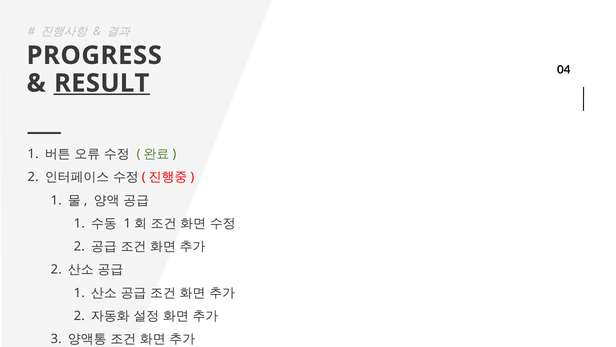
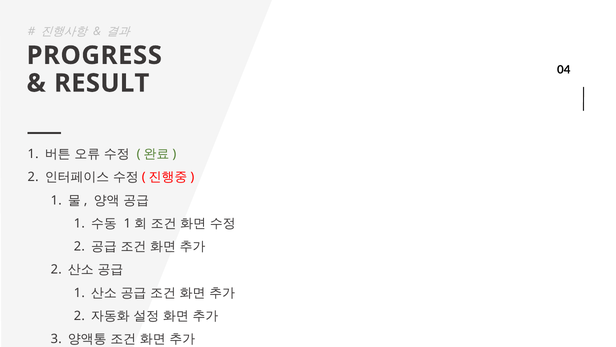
RESULT underline: present -> none
